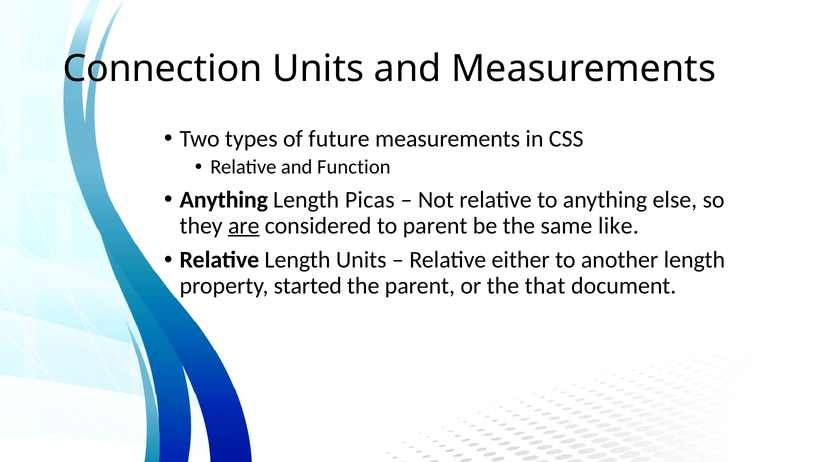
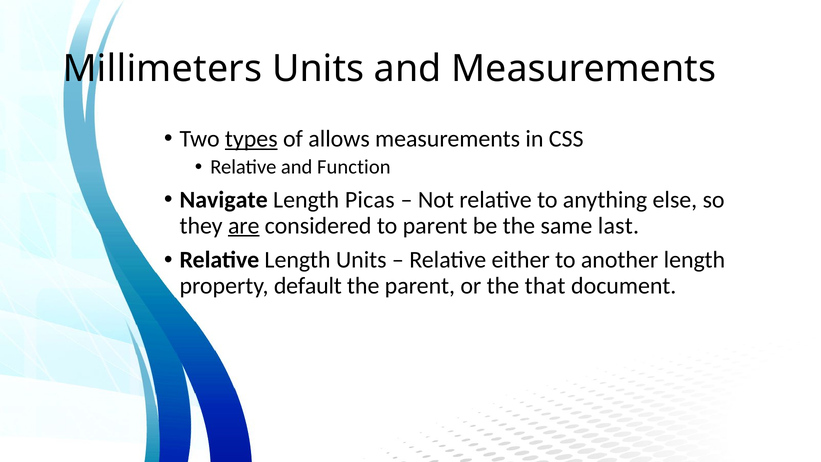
Connection: Connection -> Millimeters
types underline: none -> present
future: future -> allows
Anything at (224, 200): Anything -> Navigate
like: like -> last
started: started -> default
